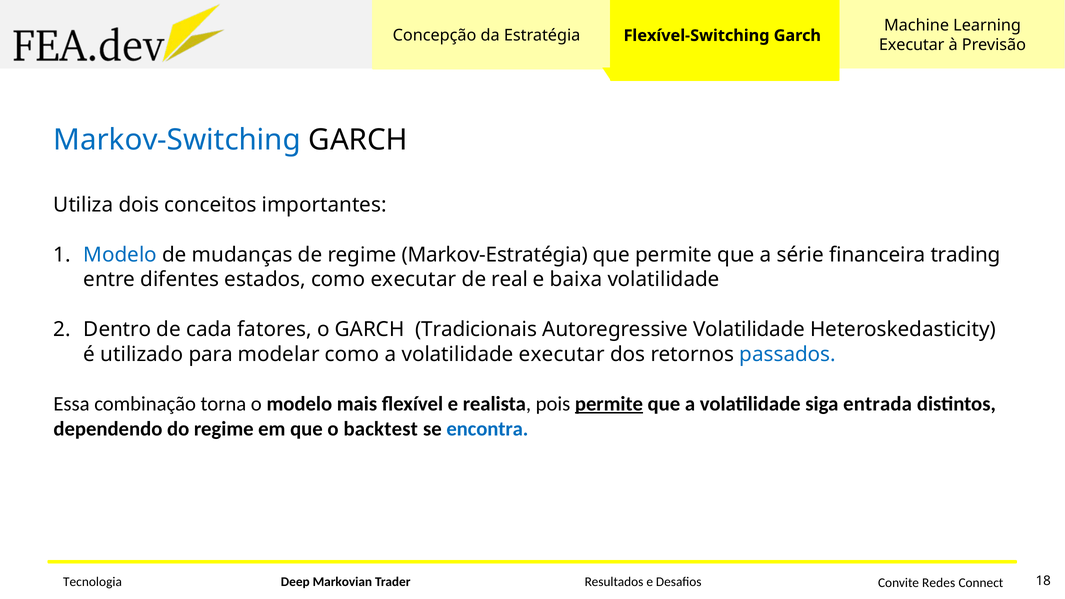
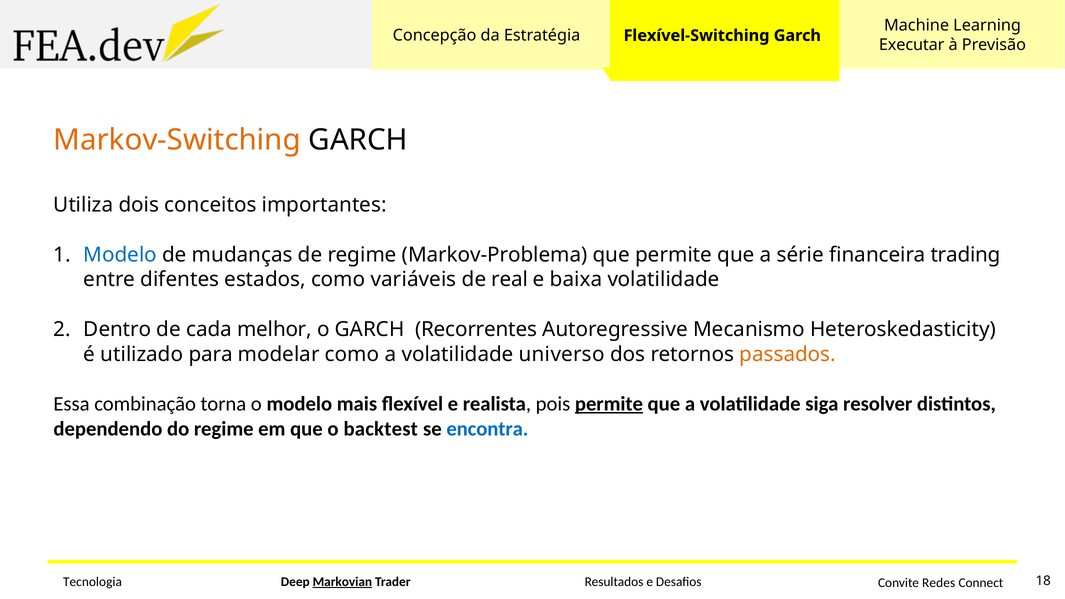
Markov-Switching colour: blue -> orange
Markov-Estratégia: Markov-Estratégia -> Markov-Problema
como executar: executar -> variáveis
fatores: fatores -> melhor
Tradicionais: Tradicionais -> Recorrentes
Autoregressive Volatilidade: Volatilidade -> Mecanismo
volatilidade executar: executar -> universo
passados colour: blue -> orange
entrada: entrada -> resolver
Markovian underline: none -> present
